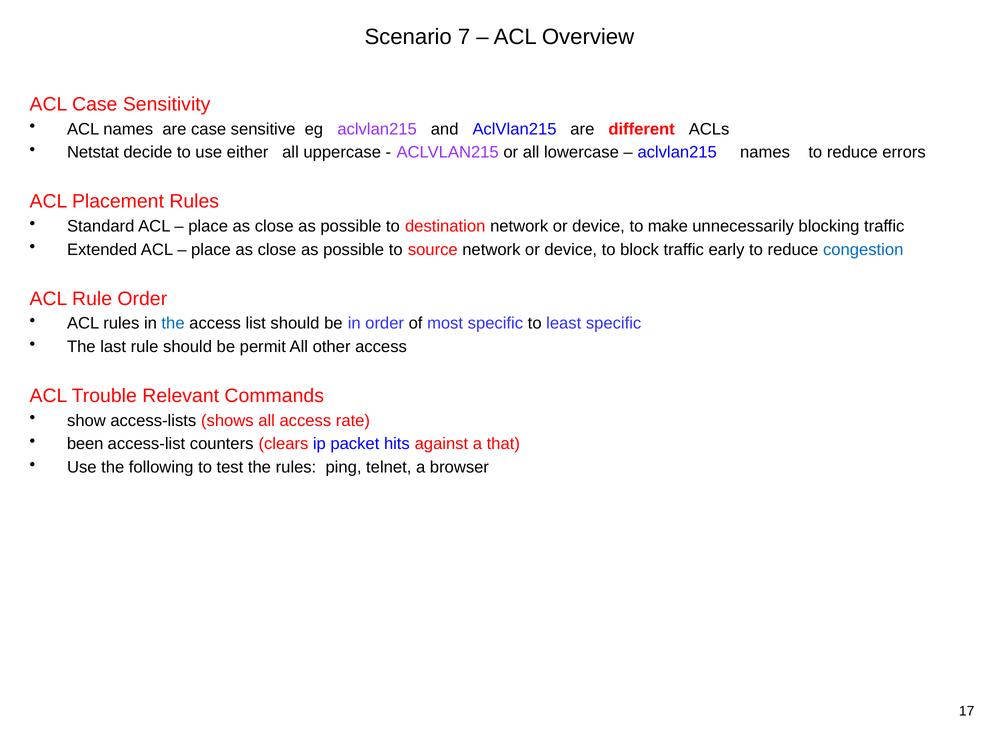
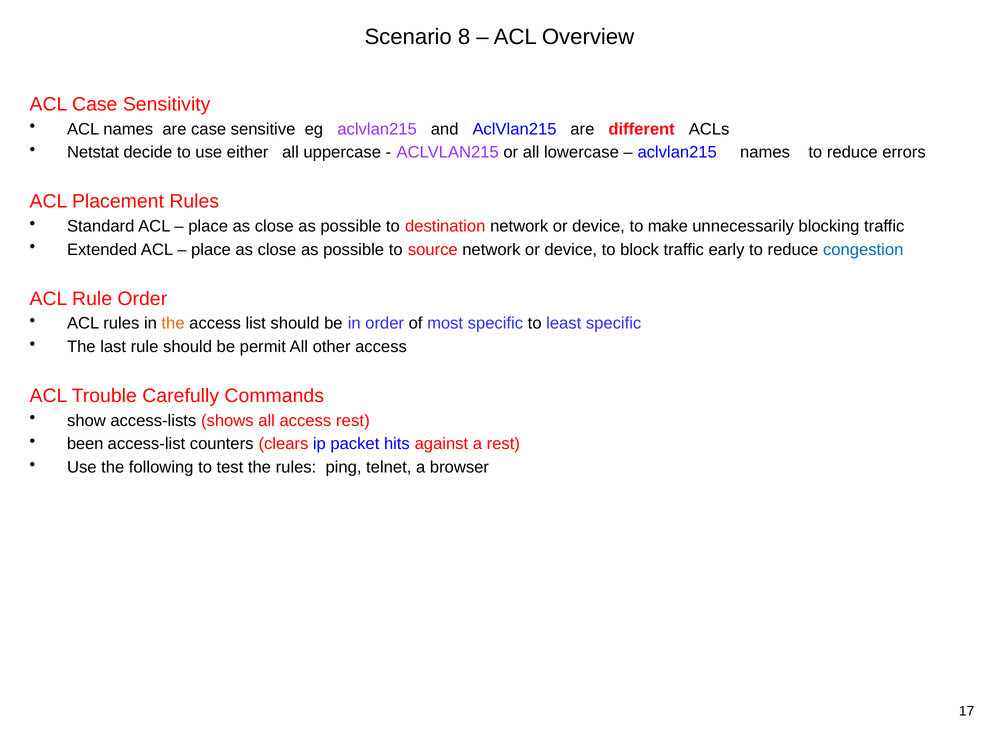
7: 7 -> 8
the at (173, 324) colour: blue -> orange
Relevant: Relevant -> Carefully
access rate: rate -> rest
a that: that -> rest
